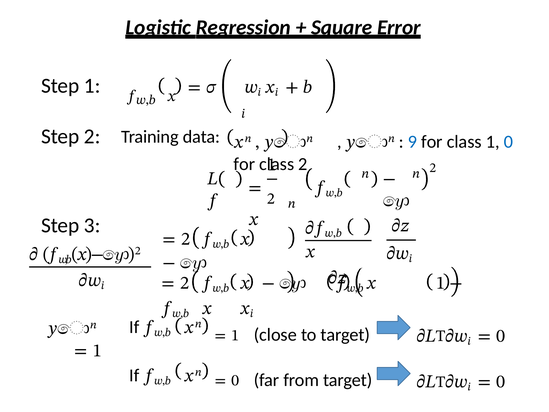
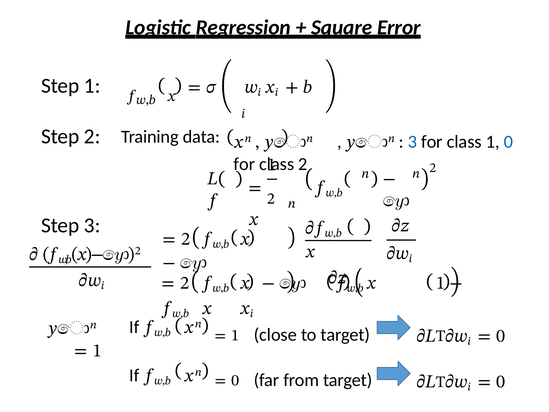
9 at (412, 142): 9 -> 3
